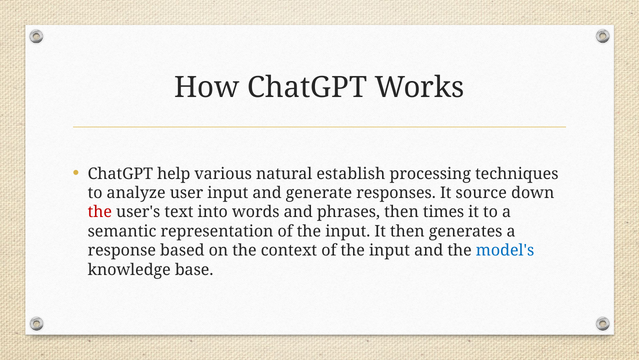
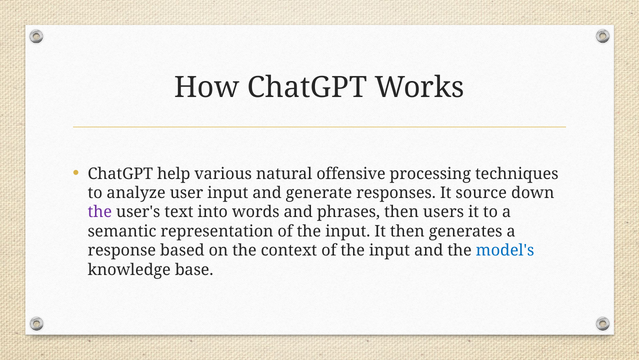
establish: establish -> offensive
the at (100, 212) colour: red -> purple
times: times -> users
